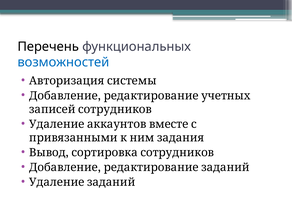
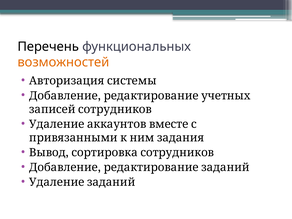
возможностей colour: blue -> orange
